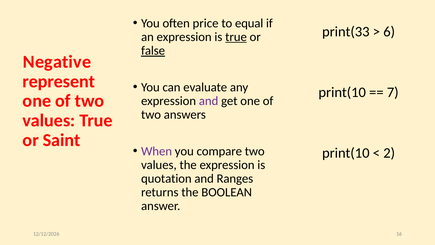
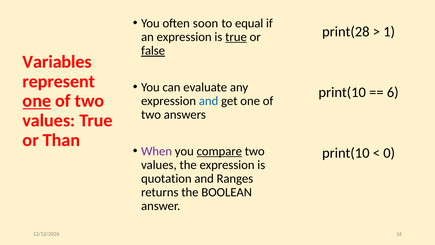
price: price -> soon
print(33: print(33 -> print(28
6: 6 -> 1
Negative: Negative -> Variables
7: 7 -> 6
one at (37, 101) underline: none -> present
and at (209, 101) colour: purple -> blue
Saint: Saint -> Than
compare underline: none -> present
2: 2 -> 0
